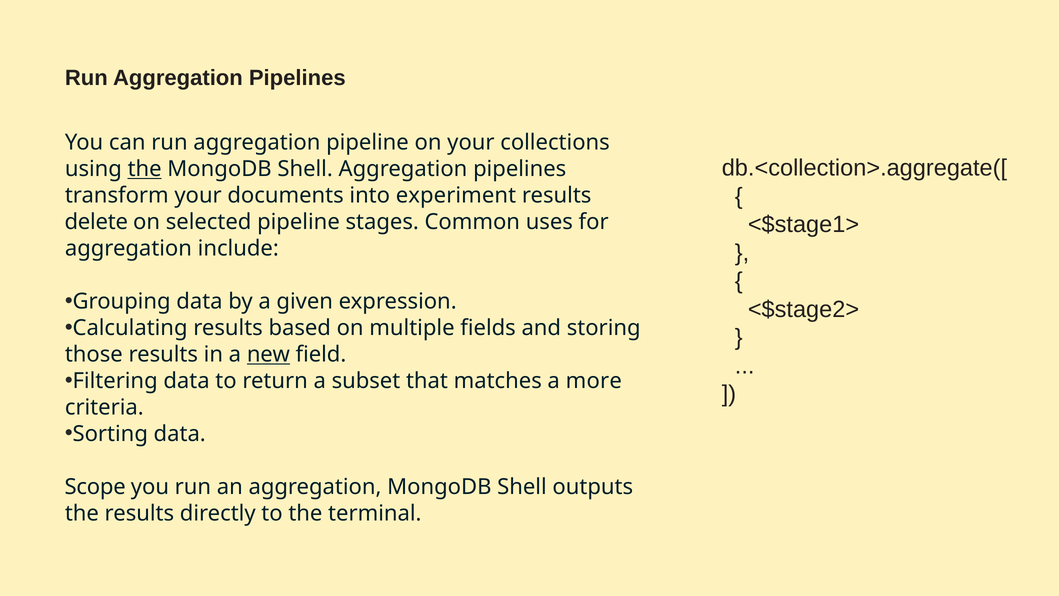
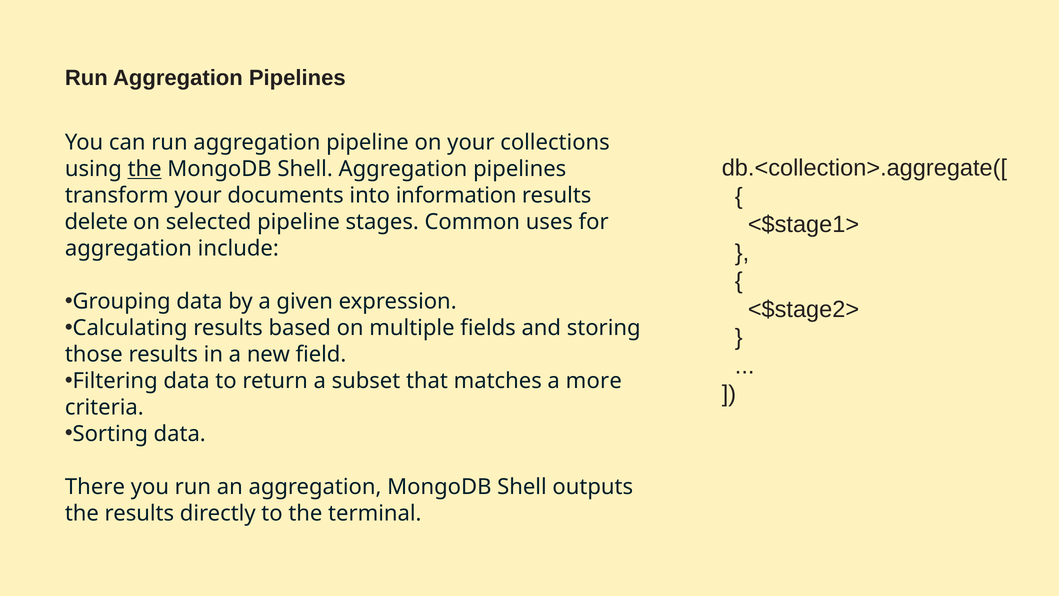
experiment: experiment -> information
new underline: present -> none
Scope: Scope -> There
